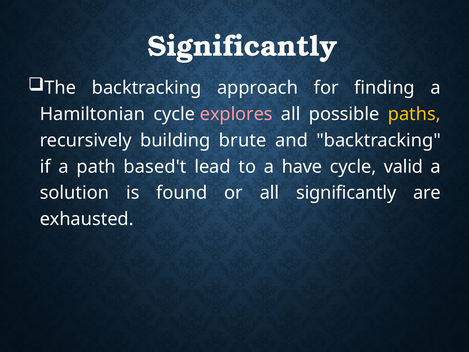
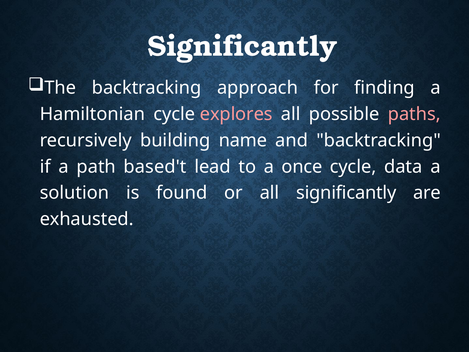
paths colour: yellow -> pink
brute: brute -> name
have: have -> once
valid: valid -> data
